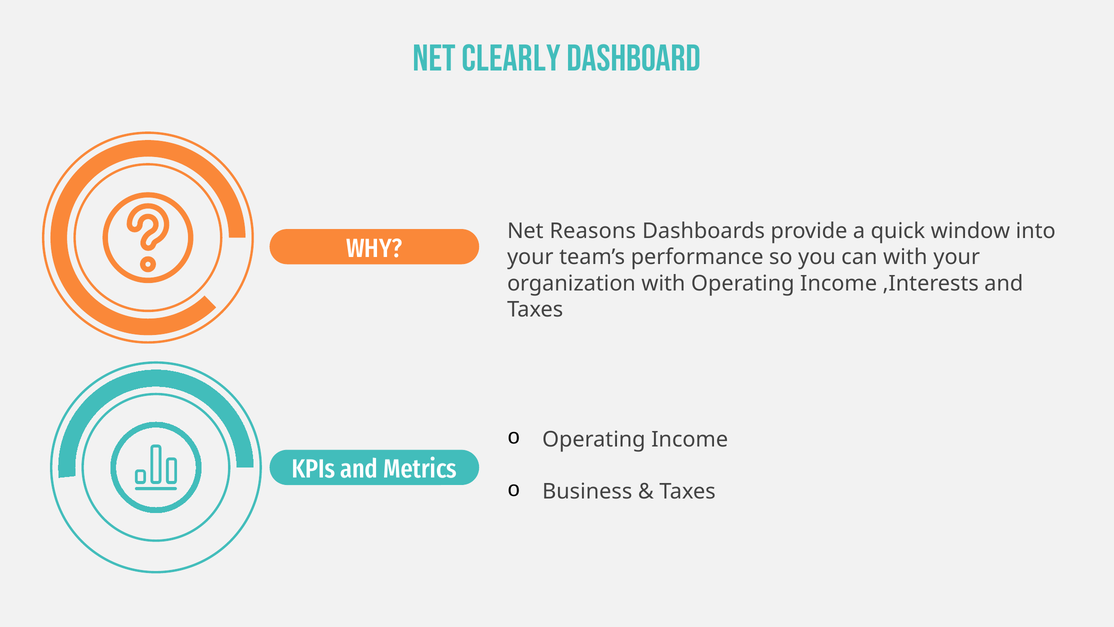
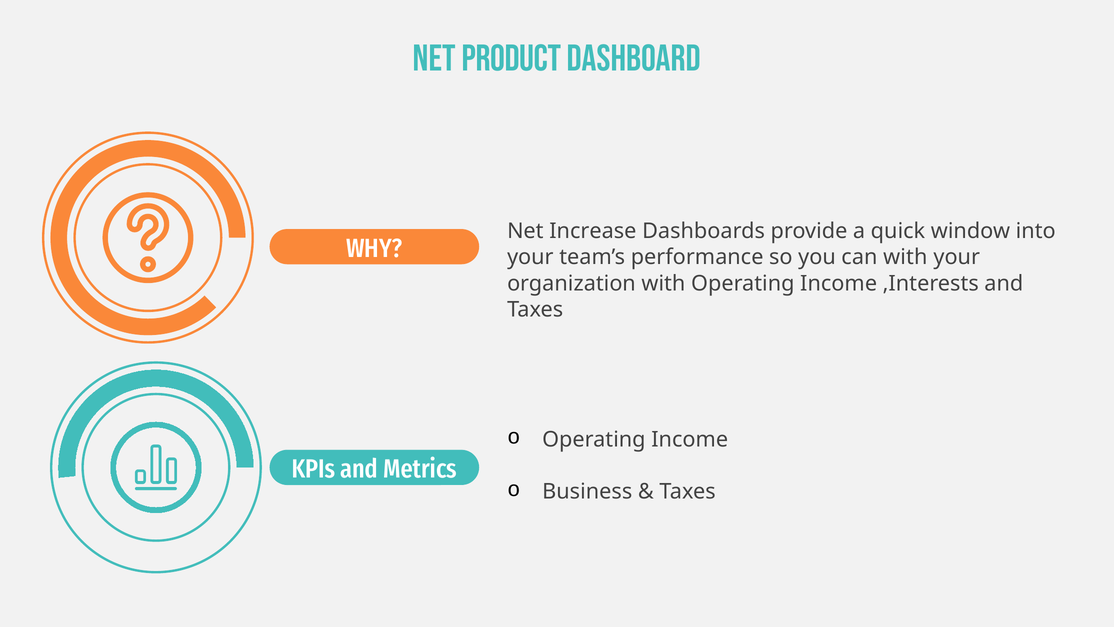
Clearly: Clearly -> Product
Reasons: Reasons -> Increase
